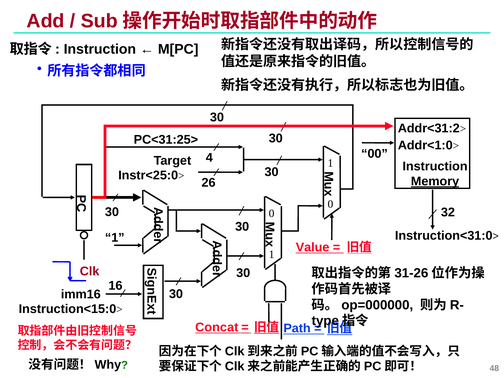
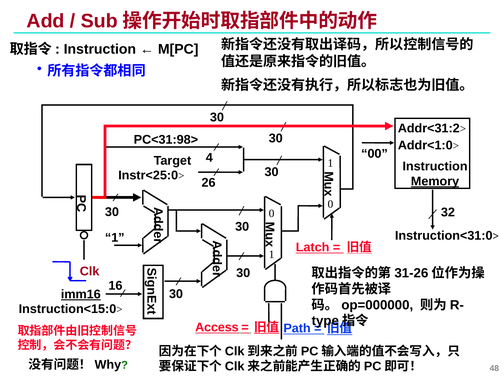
PC<31:25>: PC<31:25> -> PC<31:98>
Value: Value -> Latch
imm16 underline: none -> present
Concat: Concat -> Access
